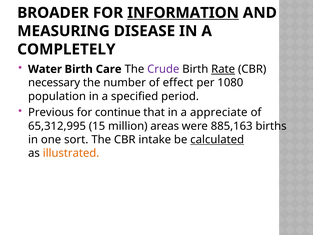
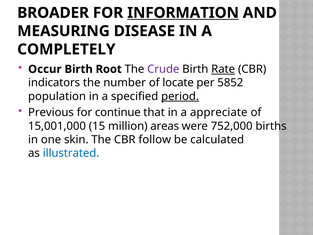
Water: Water -> Occur
Care: Care -> Root
necessary: necessary -> indicators
effect: effect -> locate
1080: 1080 -> 5852
period underline: none -> present
65,312,995: 65,312,995 -> 15,001,000
885,163: 885,163 -> 752,000
sort: sort -> skin
intake: intake -> follow
calculated underline: present -> none
illustrated colour: orange -> blue
